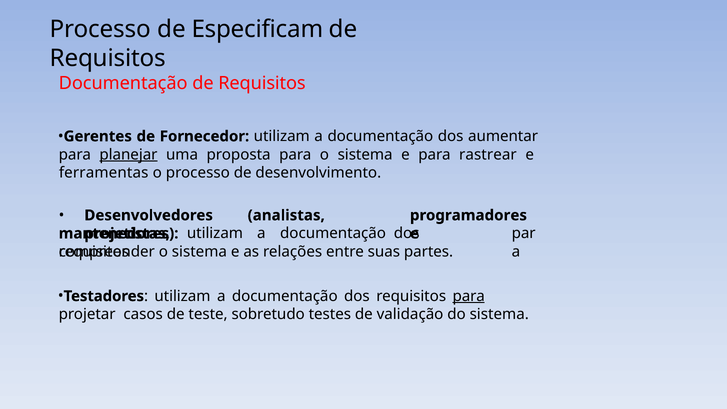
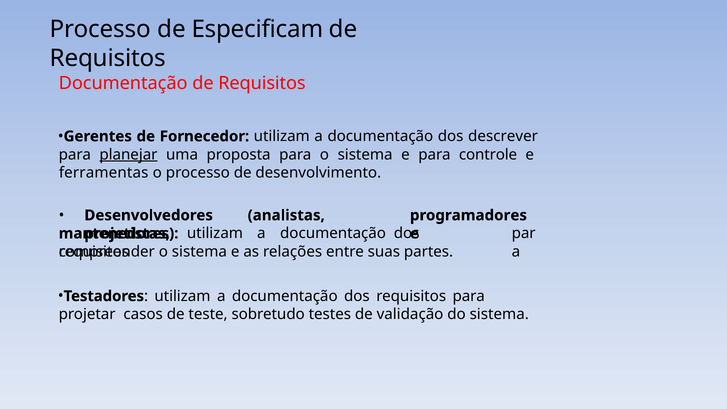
aumentar: aumentar -> descrever
rastrear: rastrear -> controle
para at (469, 296) underline: present -> none
